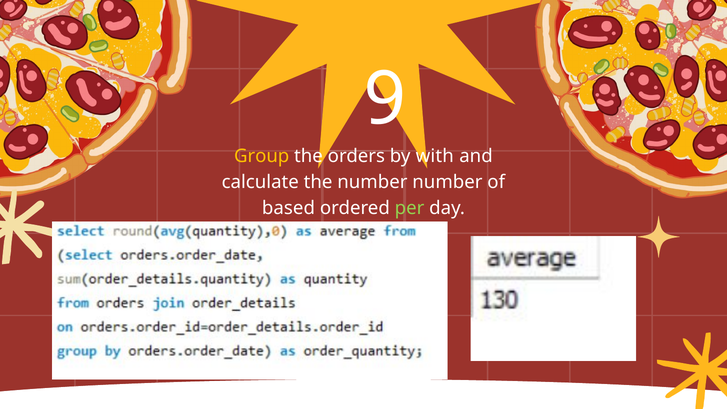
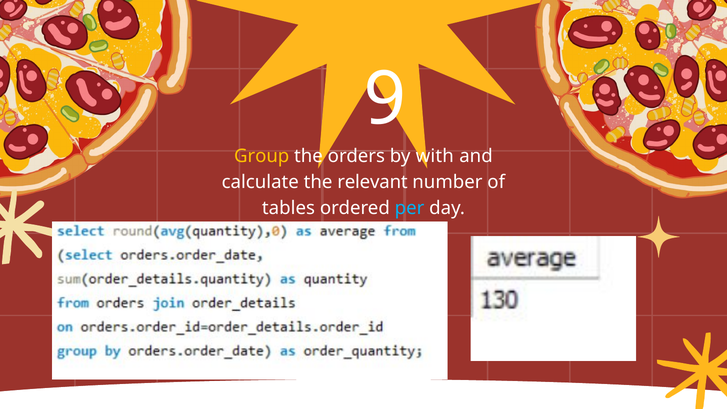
the number: number -> relevant
based: based -> tables
per colour: light green -> light blue
